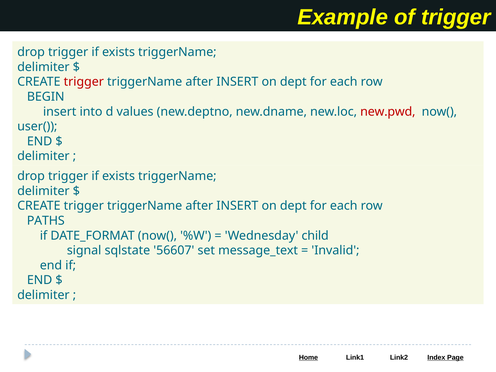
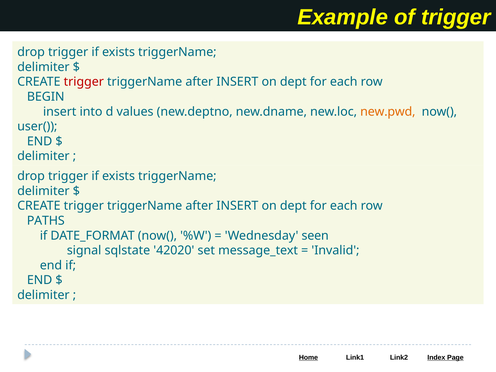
new.pwd colour: red -> orange
child: child -> seen
56607: 56607 -> 42020
